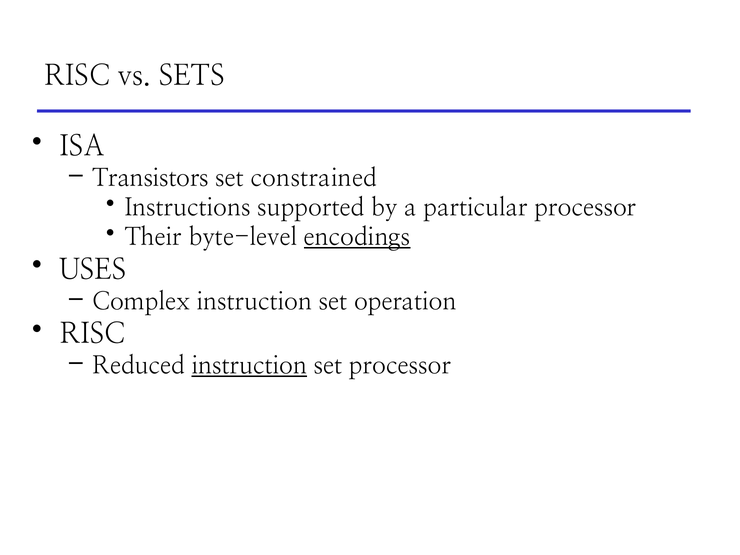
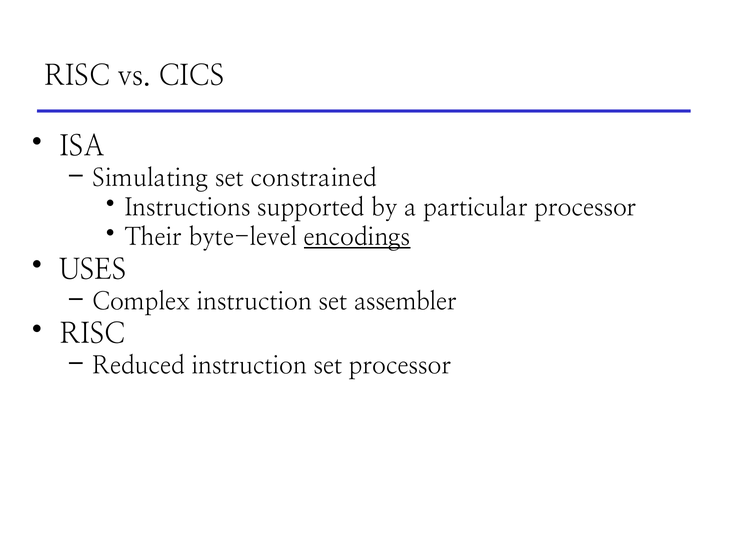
SETS: SETS -> CICS
Transistors: Transistors -> Simulating
operation: operation -> assembler
instruction at (249, 366) underline: present -> none
